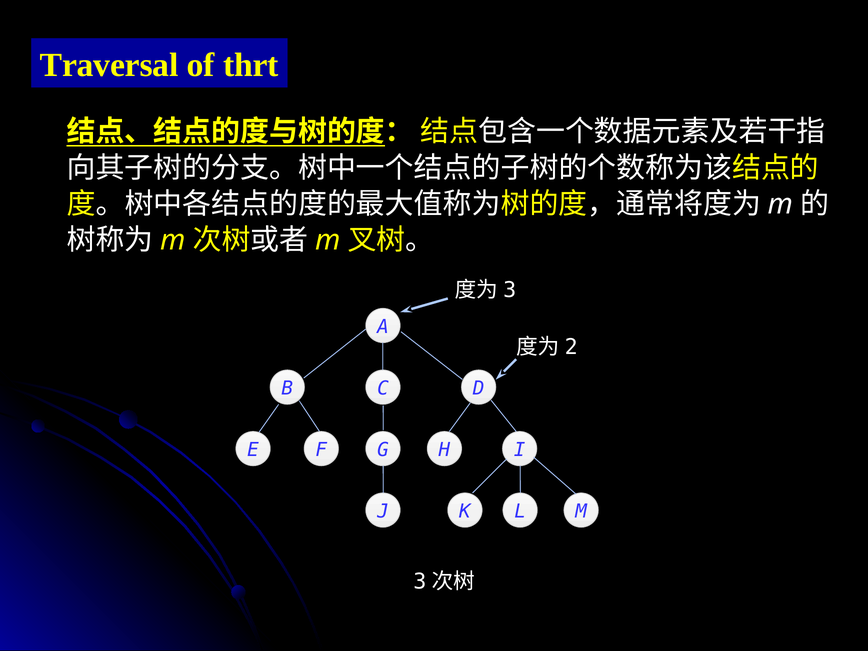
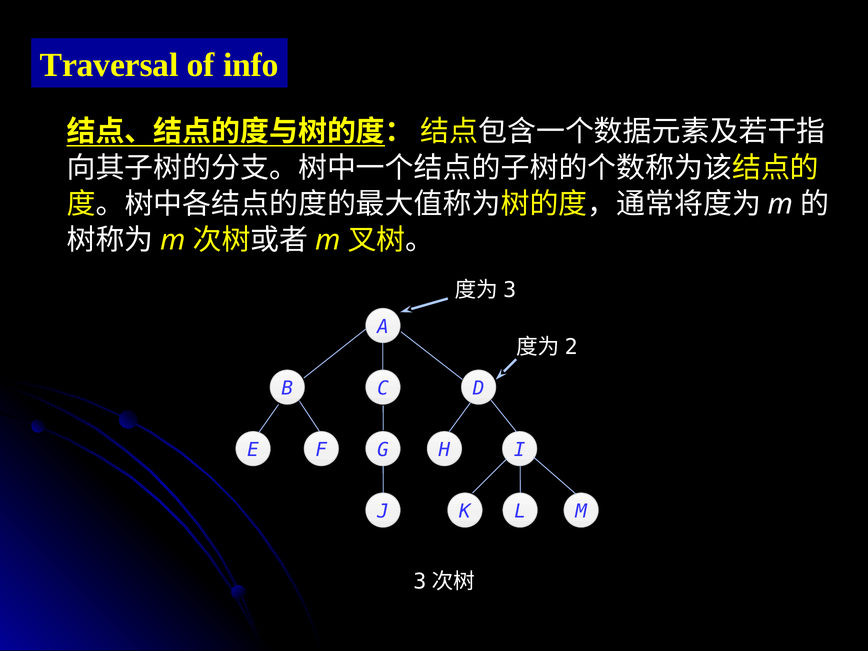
thrt: thrt -> info
